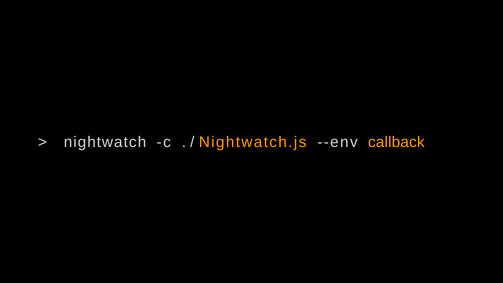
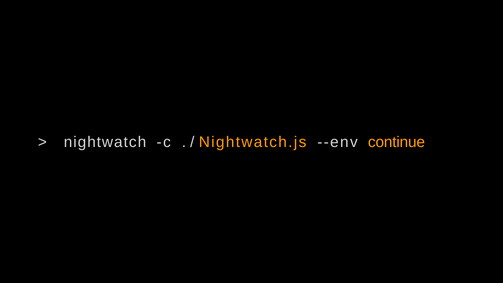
callback: callback -> continue
